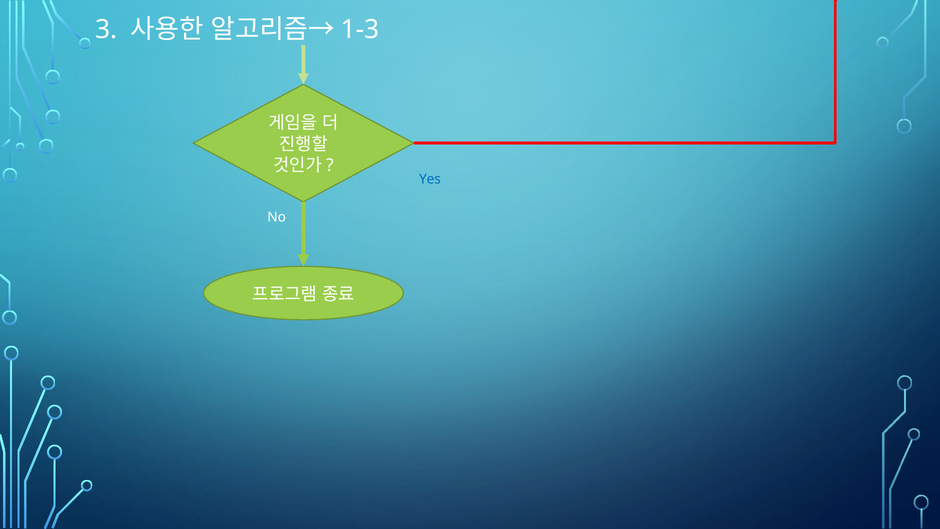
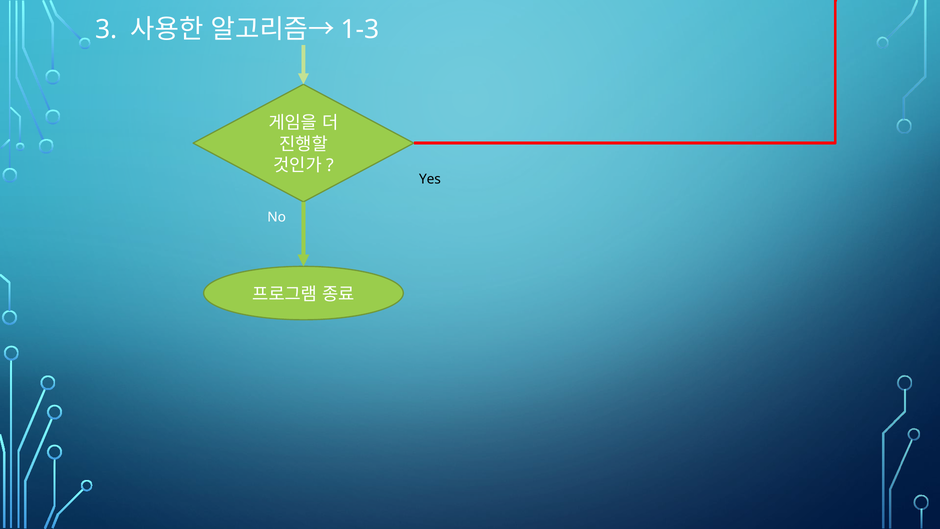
Yes colour: blue -> black
